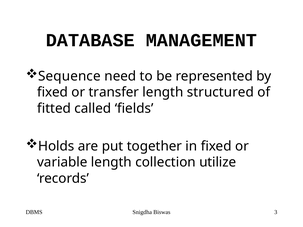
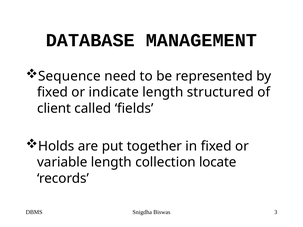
transfer: transfer -> indicate
fitted: fitted -> client
utilize: utilize -> locate
